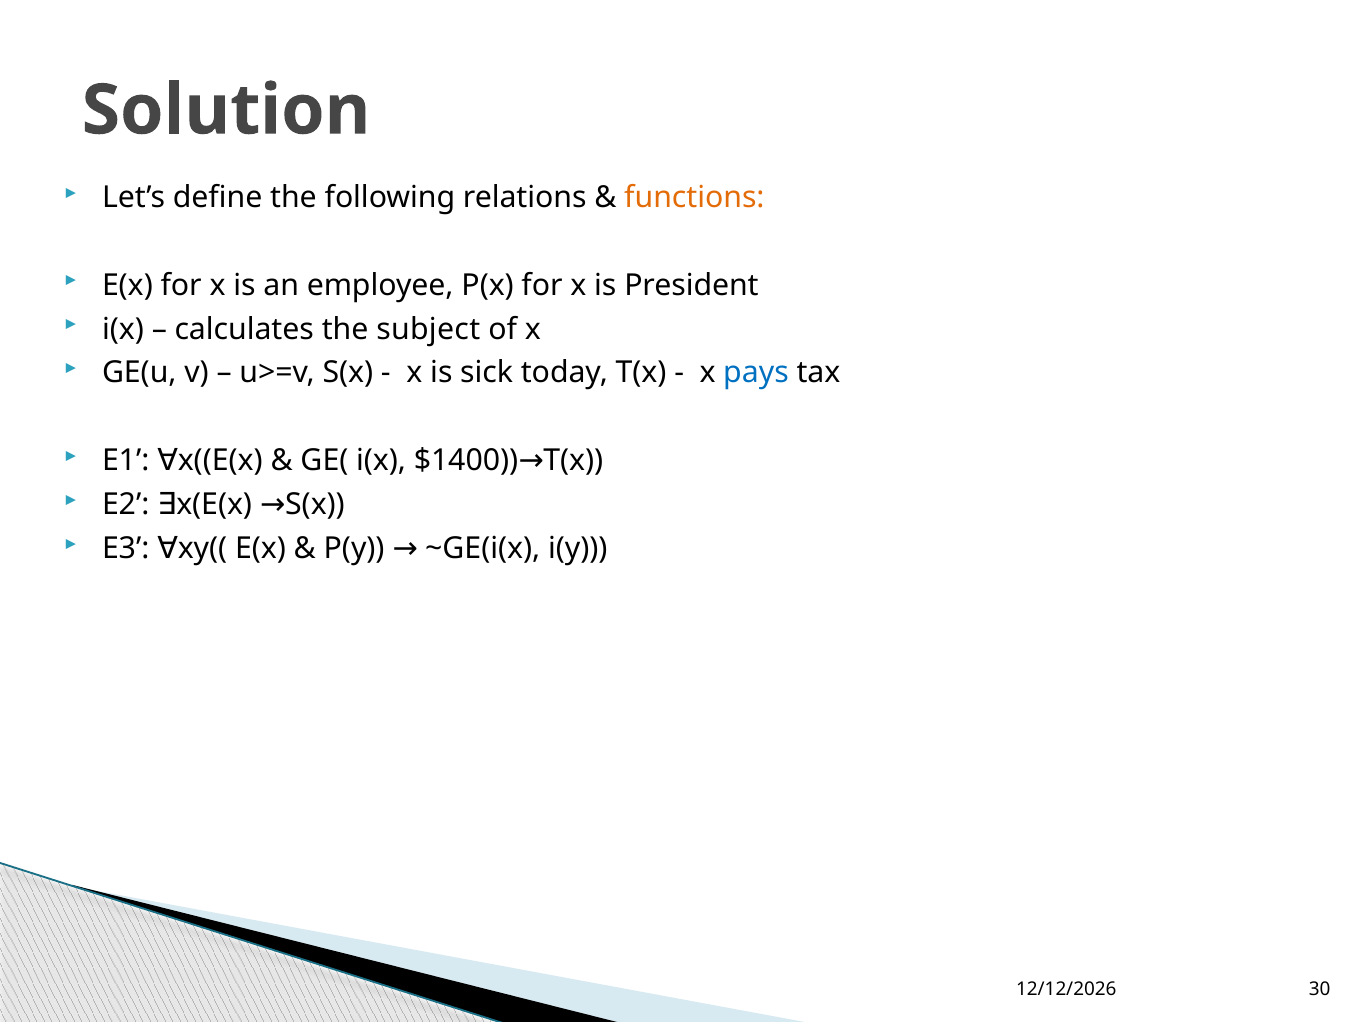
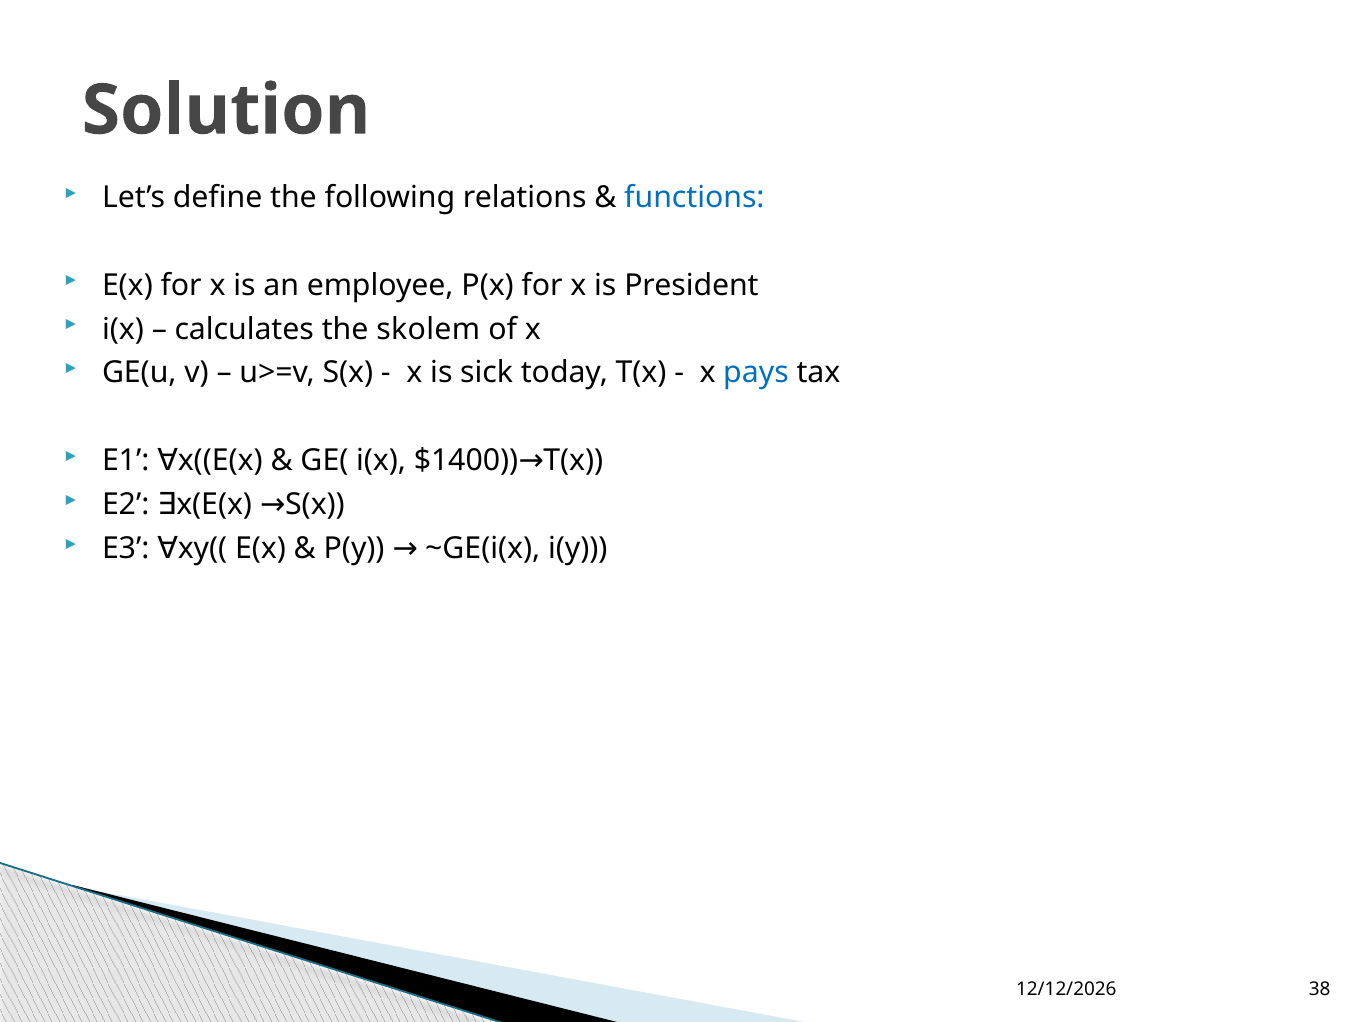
functions colour: orange -> blue
subject: subject -> skolem
30: 30 -> 38
